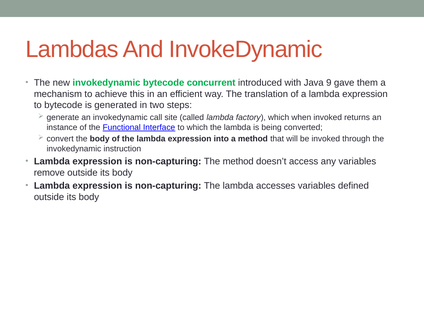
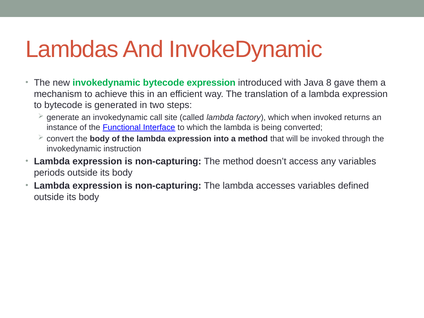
bytecode concurrent: concurrent -> expression
9: 9 -> 8
remove: remove -> periods
